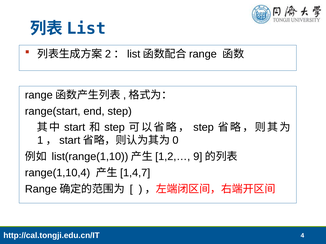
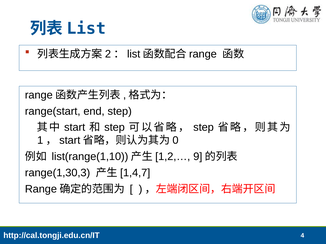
range(1,10,4: range(1,10,4 -> range(1,30,3
